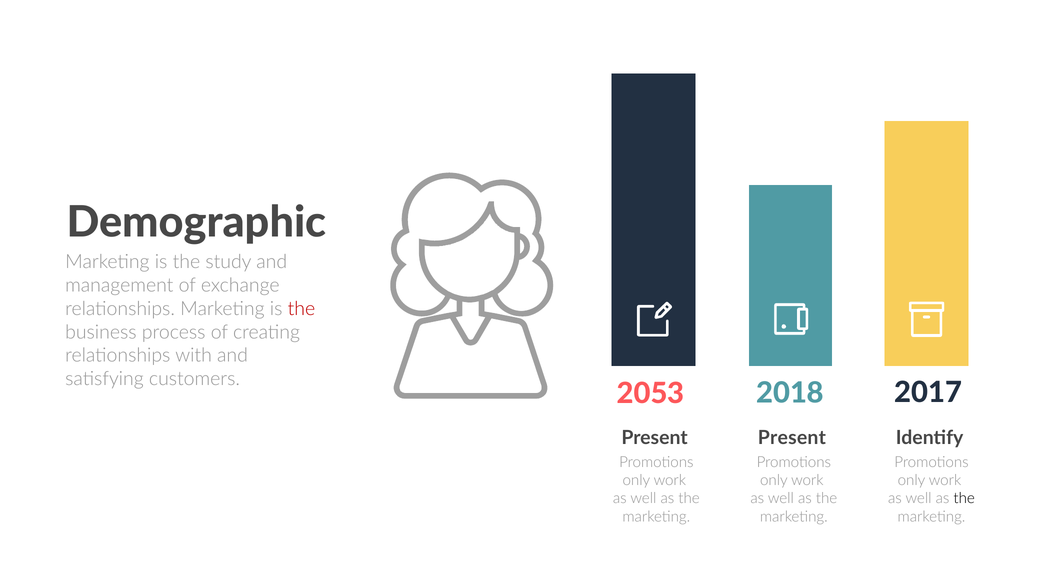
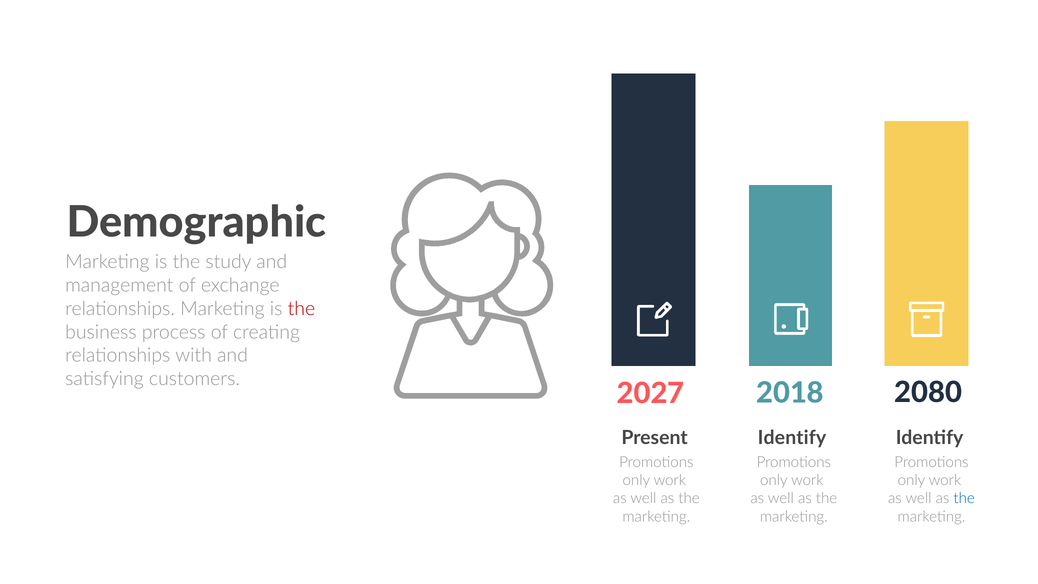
2053: 2053 -> 2027
2017: 2017 -> 2080
Present at (792, 438): Present -> Identify
the at (964, 498) colour: black -> blue
